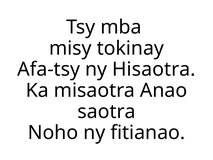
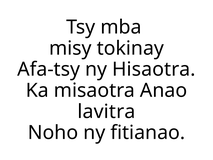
saotra: saotra -> lavitra
